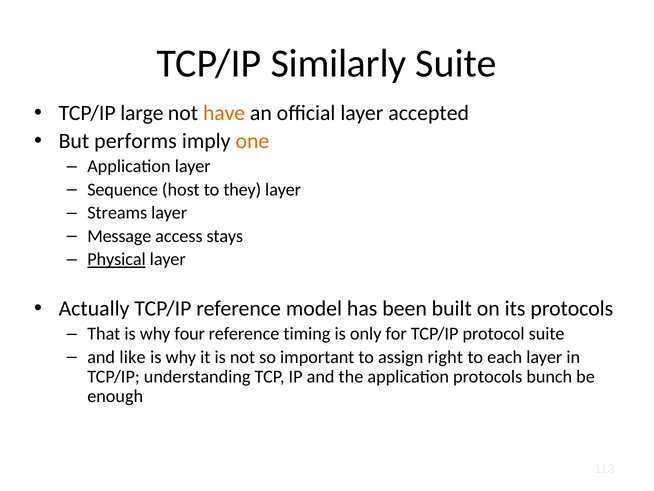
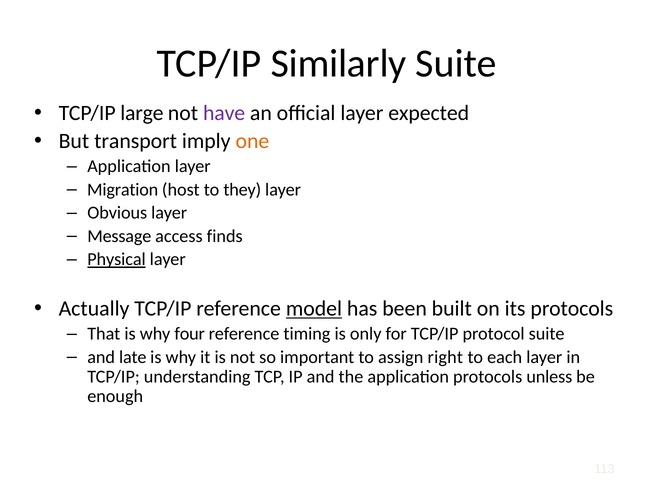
have colour: orange -> purple
accepted: accepted -> expected
performs: performs -> transport
Sequence: Sequence -> Migration
Streams: Streams -> Obvious
stays: stays -> finds
model underline: none -> present
like: like -> late
bunch: bunch -> unless
